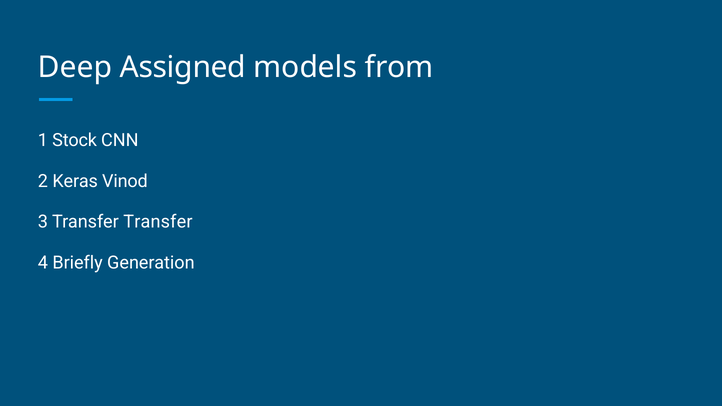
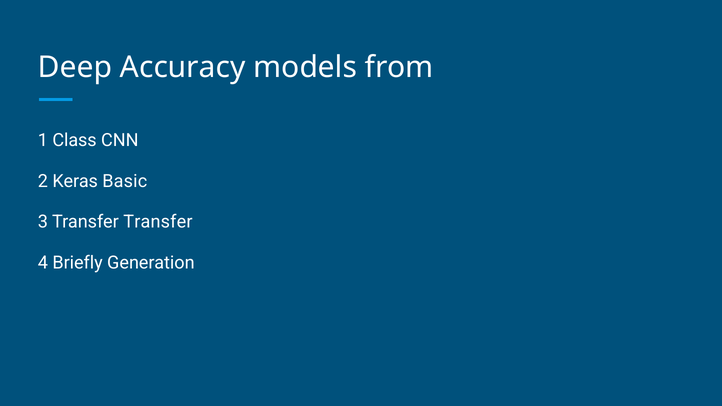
Assigned: Assigned -> Accuracy
Stock: Stock -> Class
Vinod: Vinod -> Basic
